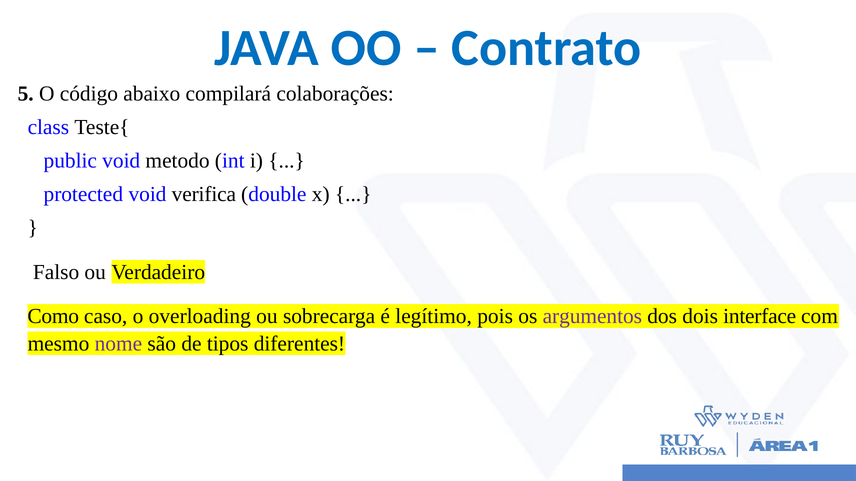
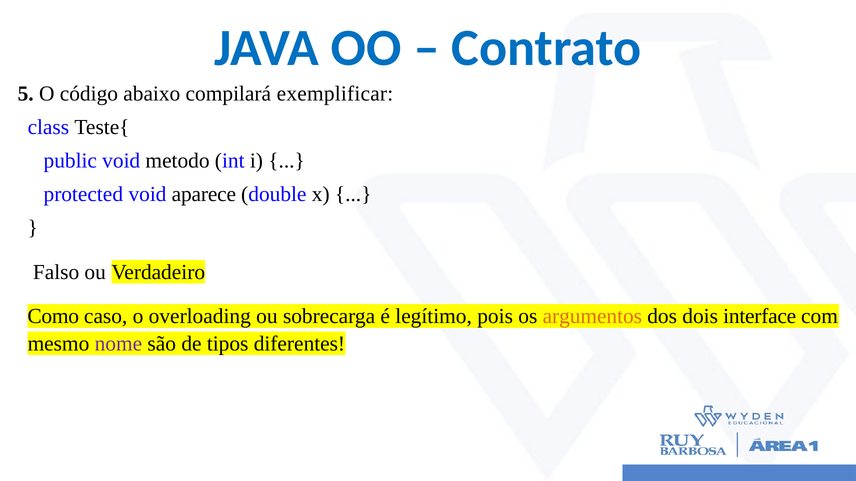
colaborações: colaborações -> exemplificar
verifica: verifica -> aparece
argumentos colour: purple -> orange
